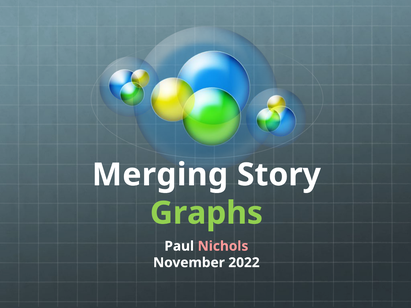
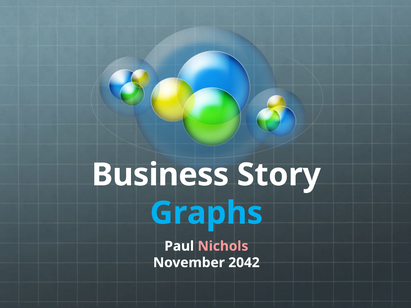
Merging: Merging -> Business
Graphs colour: light green -> light blue
2022: 2022 -> 2042
